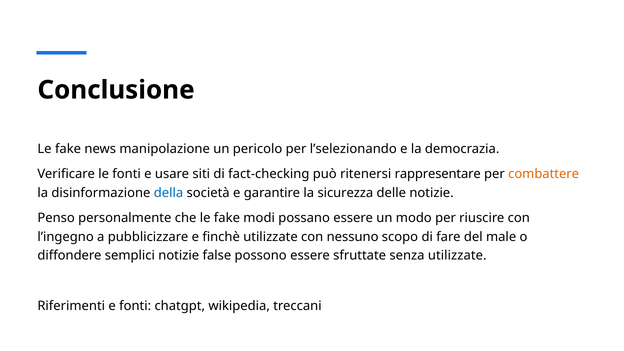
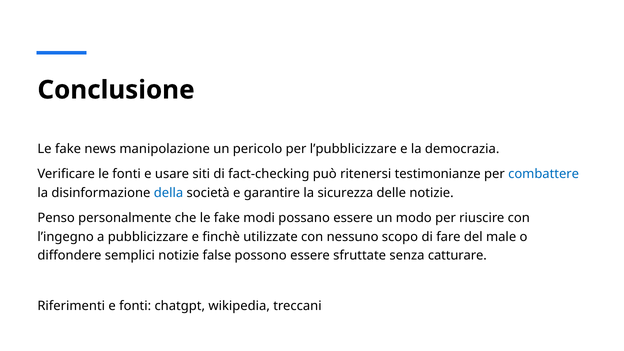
l’selezionando: l’selezionando -> l’pubblicizzare
rappresentare: rappresentare -> testimonianze
combattere colour: orange -> blue
senza utilizzate: utilizzate -> catturare
